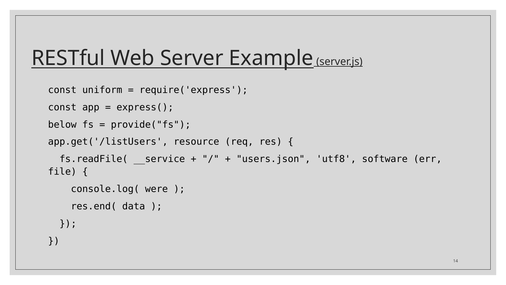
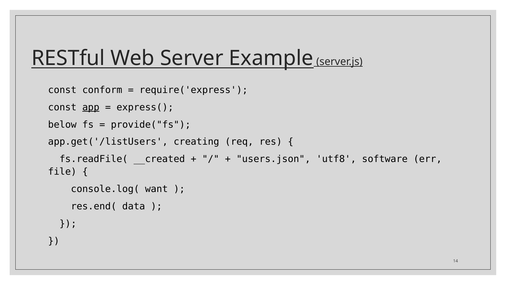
uniform: uniform -> conform
app underline: none -> present
resource: resource -> creating
__service: __service -> __created
were: were -> want
